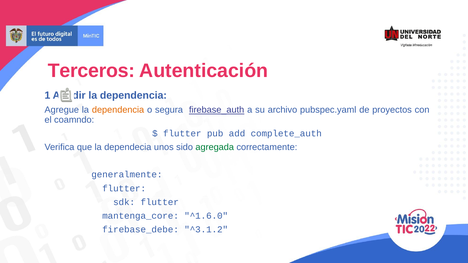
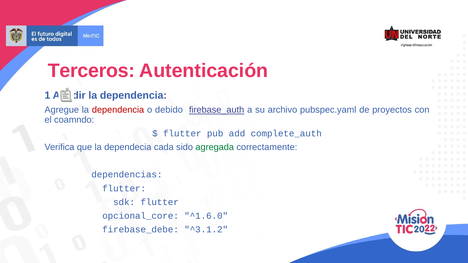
dependencia at (118, 110) colour: orange -> red
segura: segura -> debido
unos: unos -> cada
generalmente: generalmente -> dependencias
mantenga_core: mantenga_core -> opcional_core
